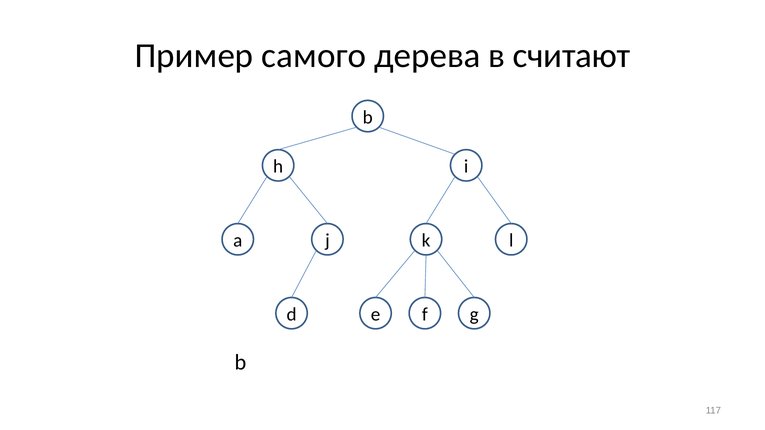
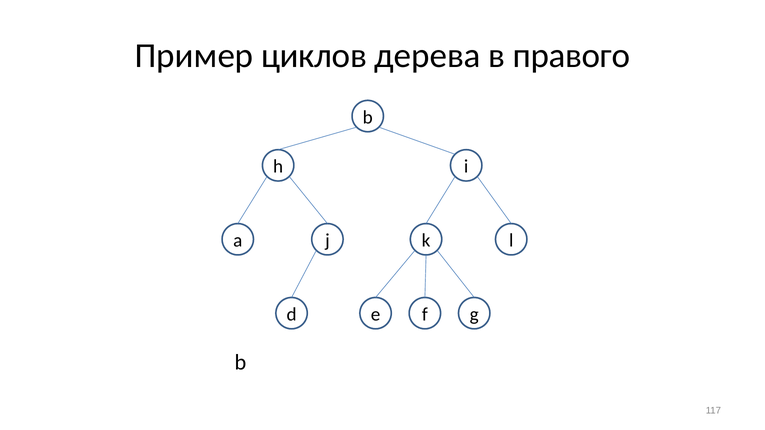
самого: самого -> циклов
считают: считают -> правого
